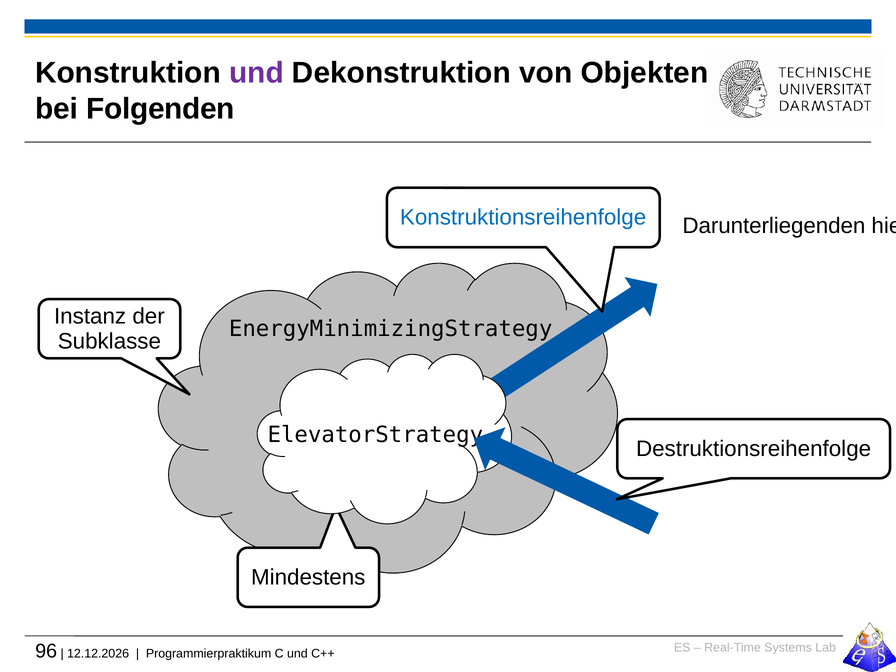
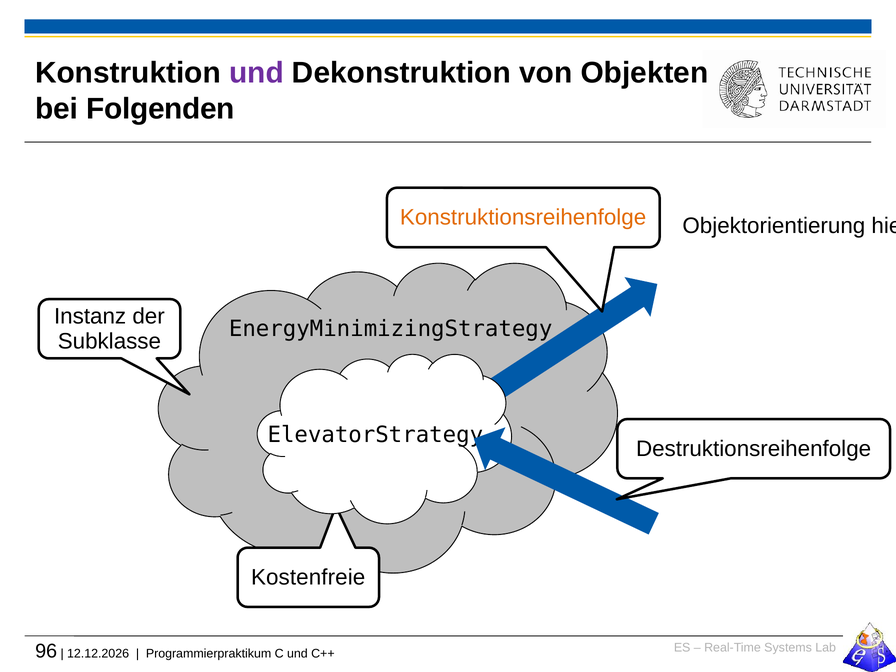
Konstruktionsreihenfolge colour: blue -> orange
Darunterliegenden: Darunterliegenden -> Objektorientierung
Mindestens: Mindestens -> Kostenfreie
